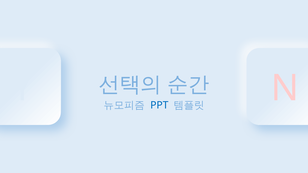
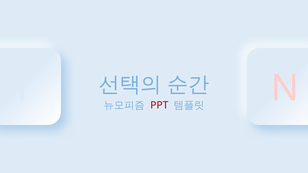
PPT colour: blue -> red
